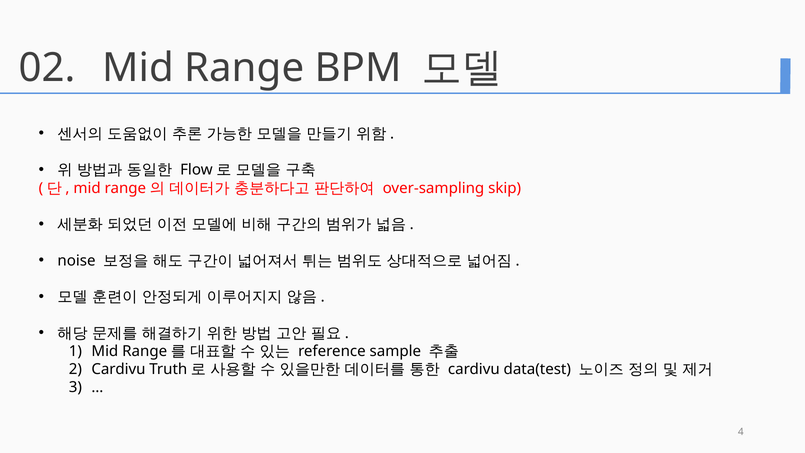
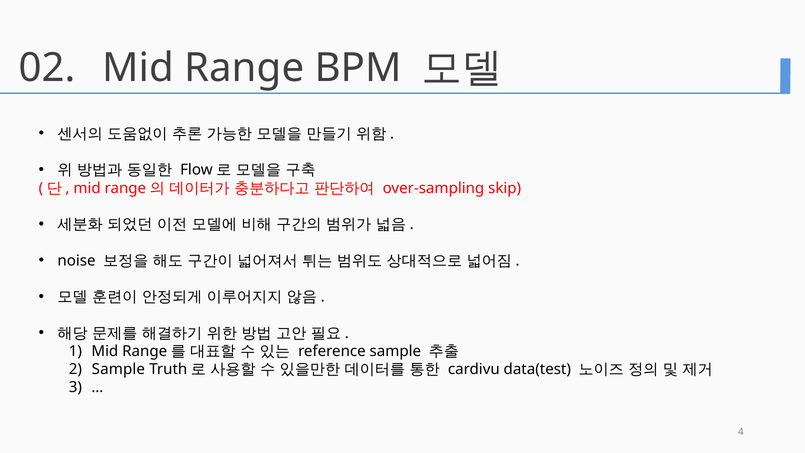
Cardivu at (118, 369): Cardivu -> Sample
